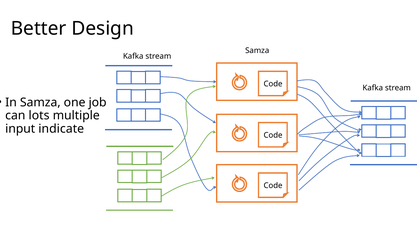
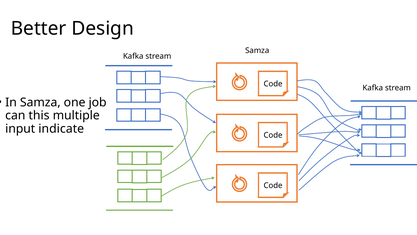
lots: lots -> this
